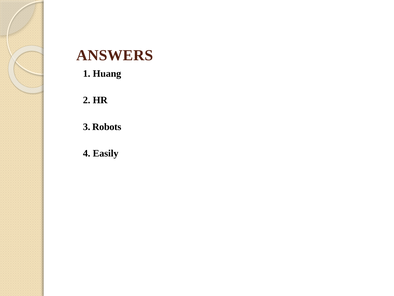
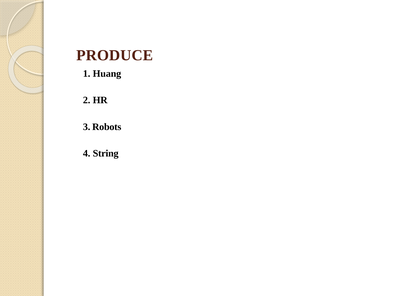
ANSWERS: ANSWERS -> PRODUCE
Easily: Easily -> String
